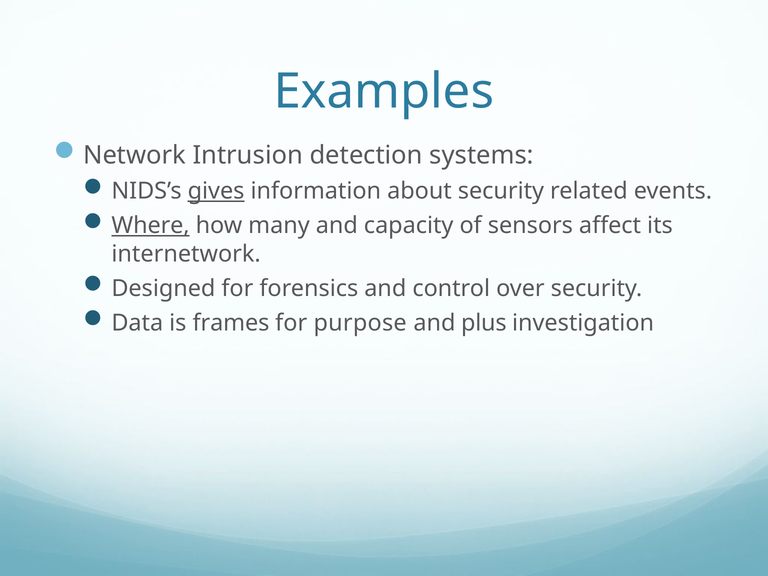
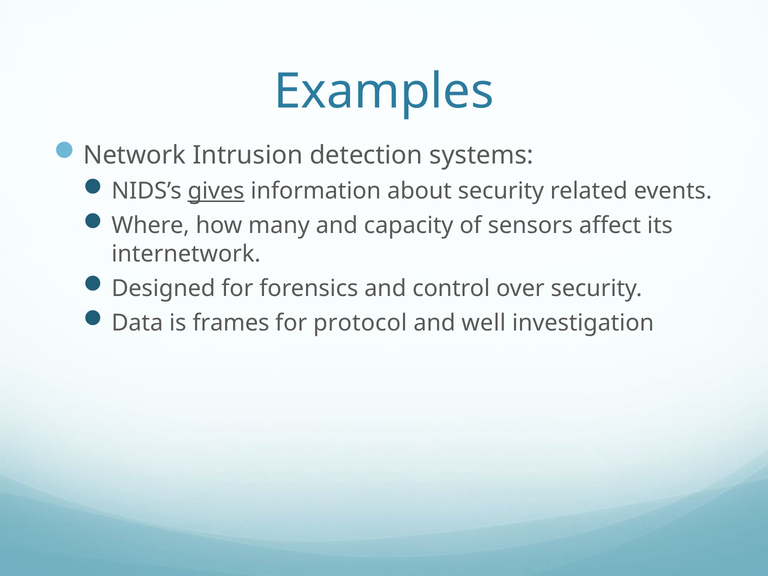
Where underline: present -> none
purpose: purpose -> protocol
plus: plus -> well
